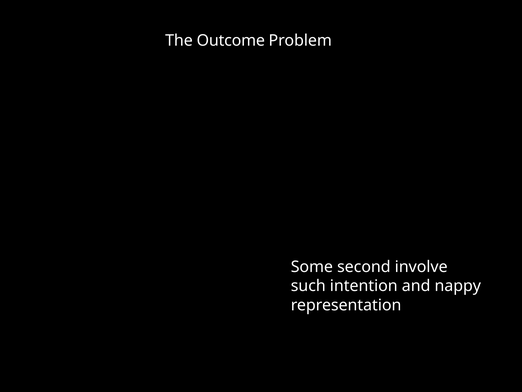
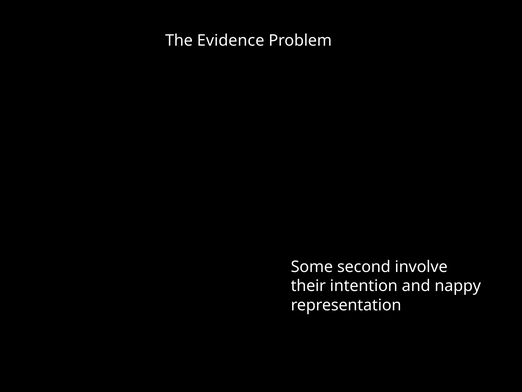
Outcome: Outcome -> Evidence
such: such -> their
